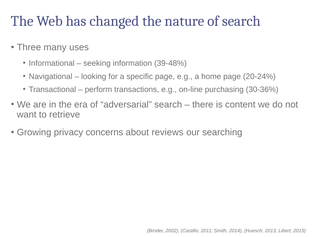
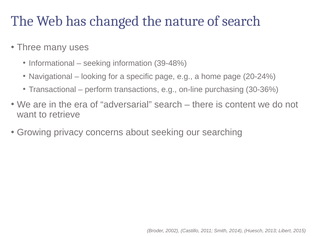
about reviews: reviews -> seeking
